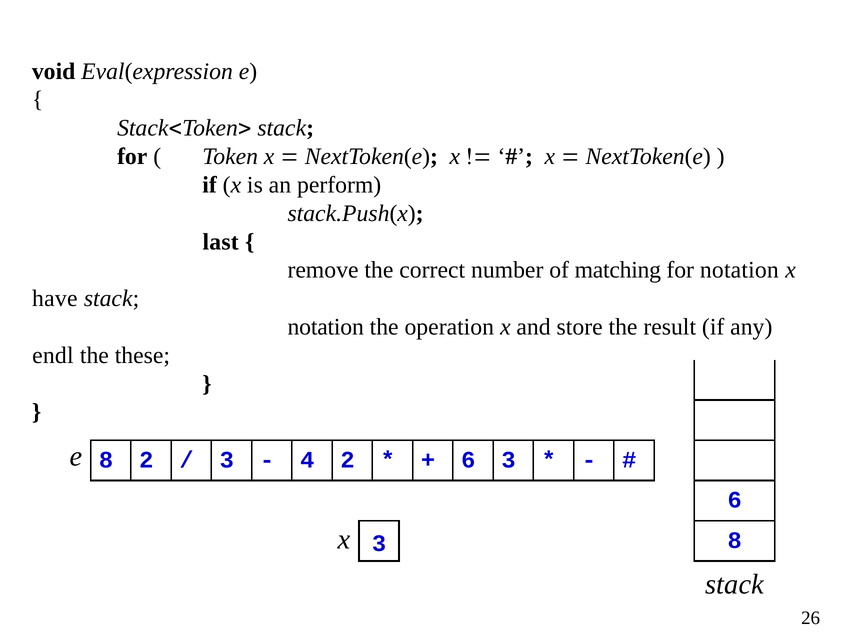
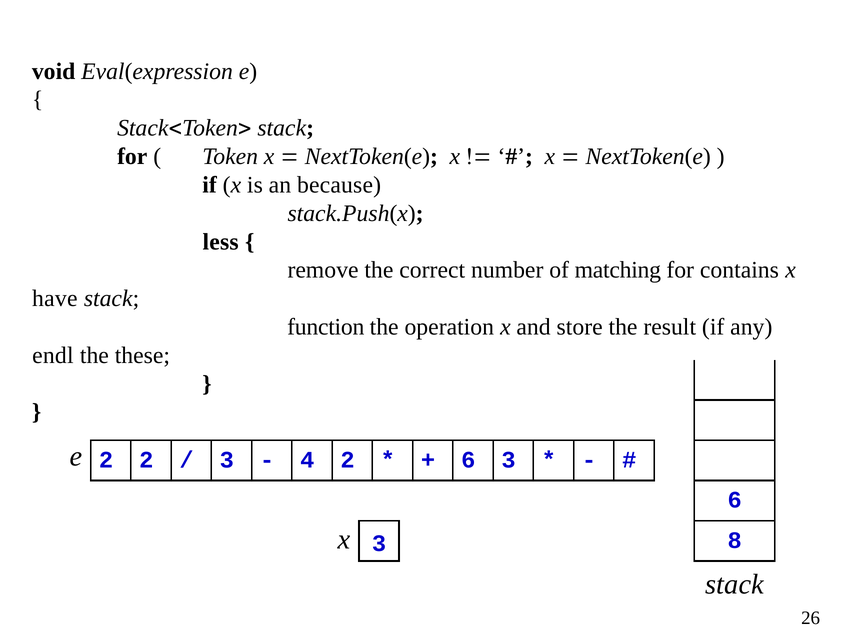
perform: perform -> because
last: last -> less
for notation: notation -> contains
notation at (326, 327): notation -> function
e 8: 8 -> 2
